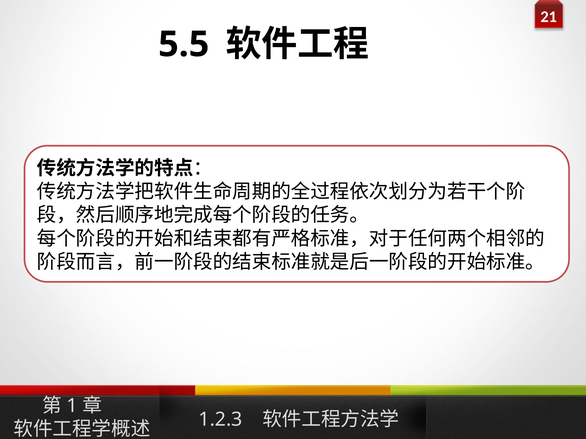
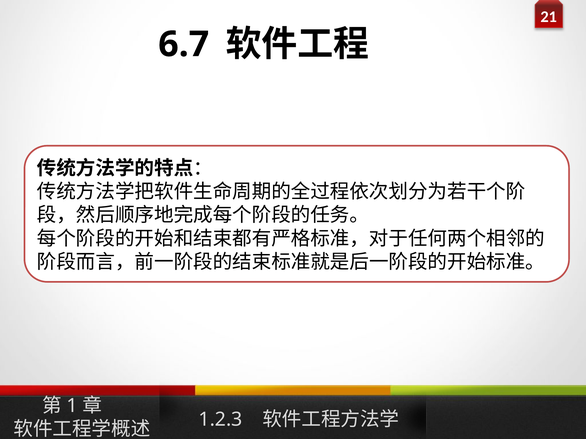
5.5: 5.5 -> 6.7
